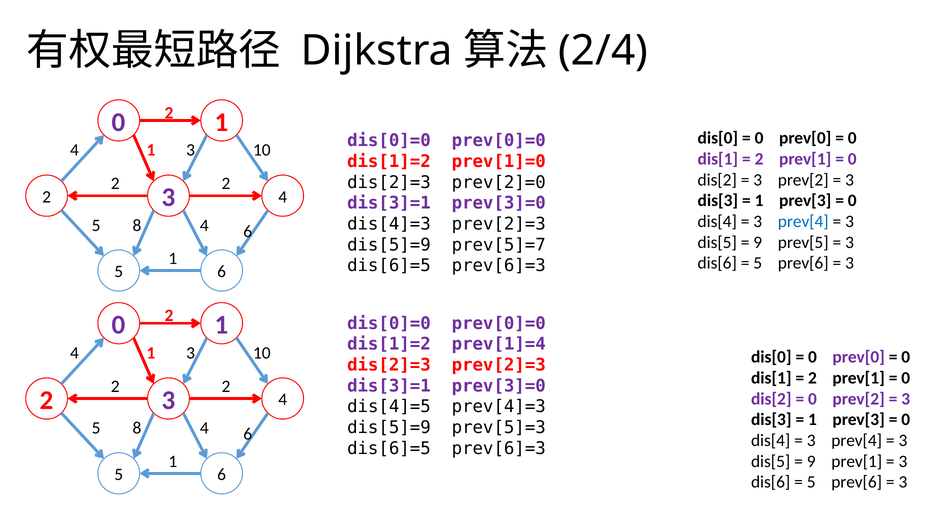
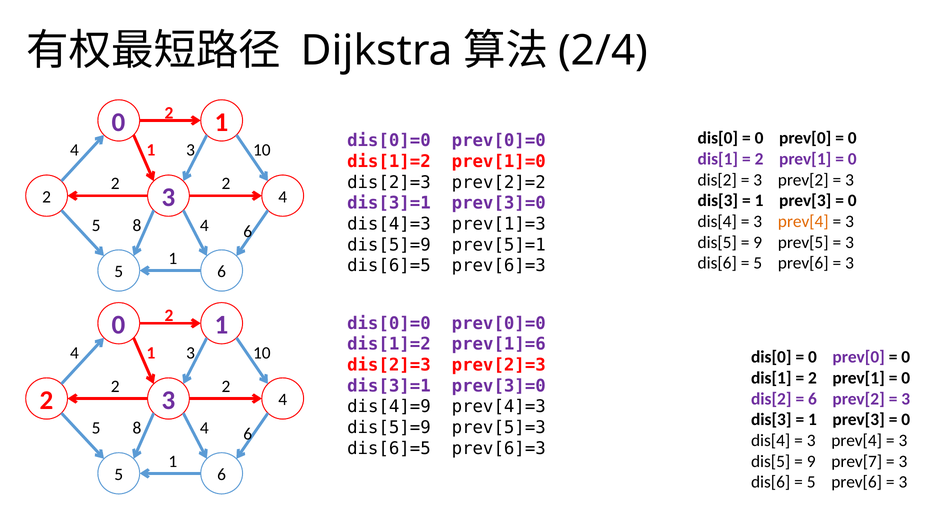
prev[2]=0: prev[2]=0 -> prev[2]=2
prev[4 at (803, 222) colour: blue -> orange
dis[4]=3 prev[2]=3: prev[2]=3 -> prev[1]=3
prev[5]=7: prev[5]=7 -> prev[5]=1
prev[1]=4: prev[1]=4 -> prev[1]=6
0 at (812, 399): 0 -> 6
dis[4]=5: dis[4]=5 -> dis[4]=9
9 prev[1: prev[1 -> prev[7
